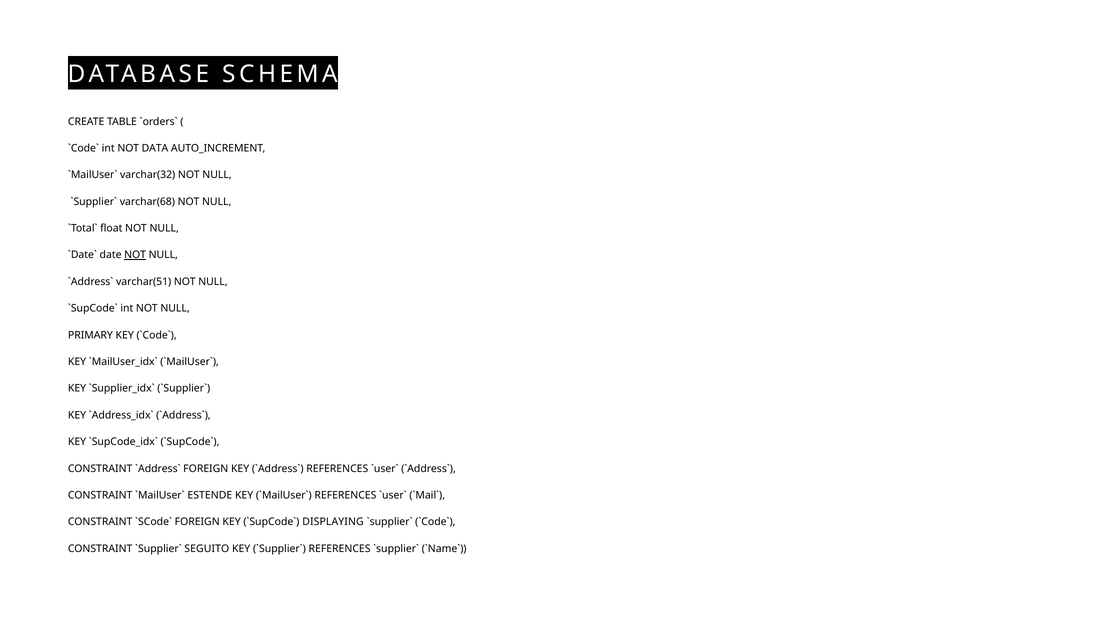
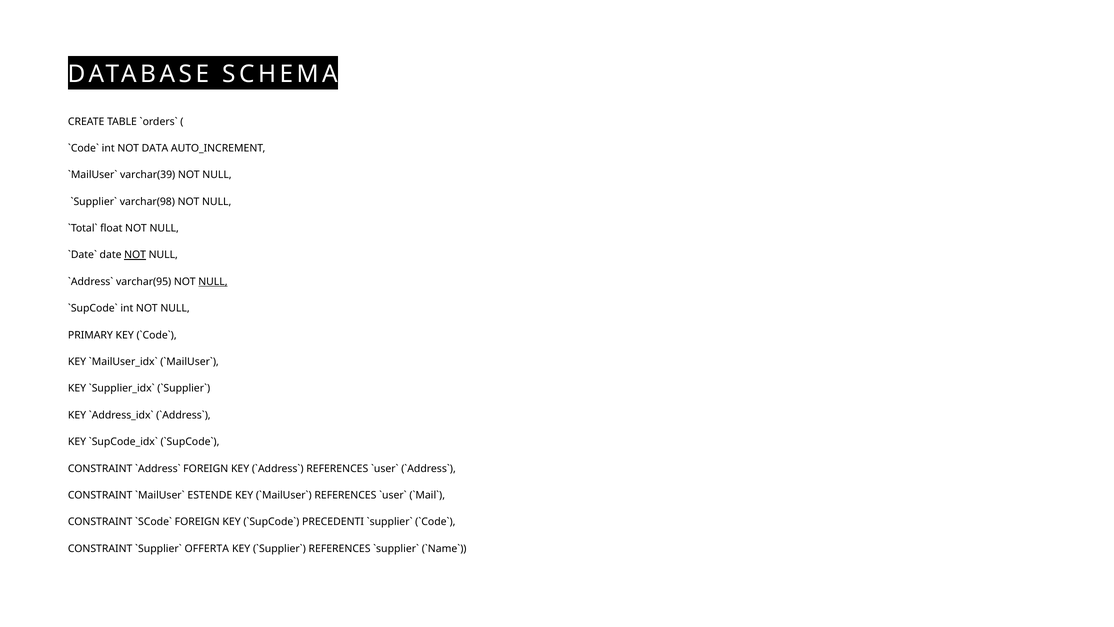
varchar(32: varchar(32 -> varchar(39
varchar(68: varchar(68 -> varchar(98
varchar(51: varchar(51 -> varchar(95
NULL at (213, 282) underline: none -> present
DISPLAYING: DISPLAYING -> PRECEDENTI
SEGUITO: SEGUITO -> OFFERTA
